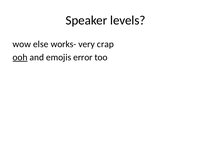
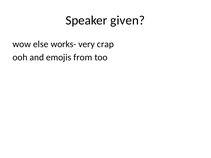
levels: levels -> given
ooh underline: present -> none
error: error -> from
